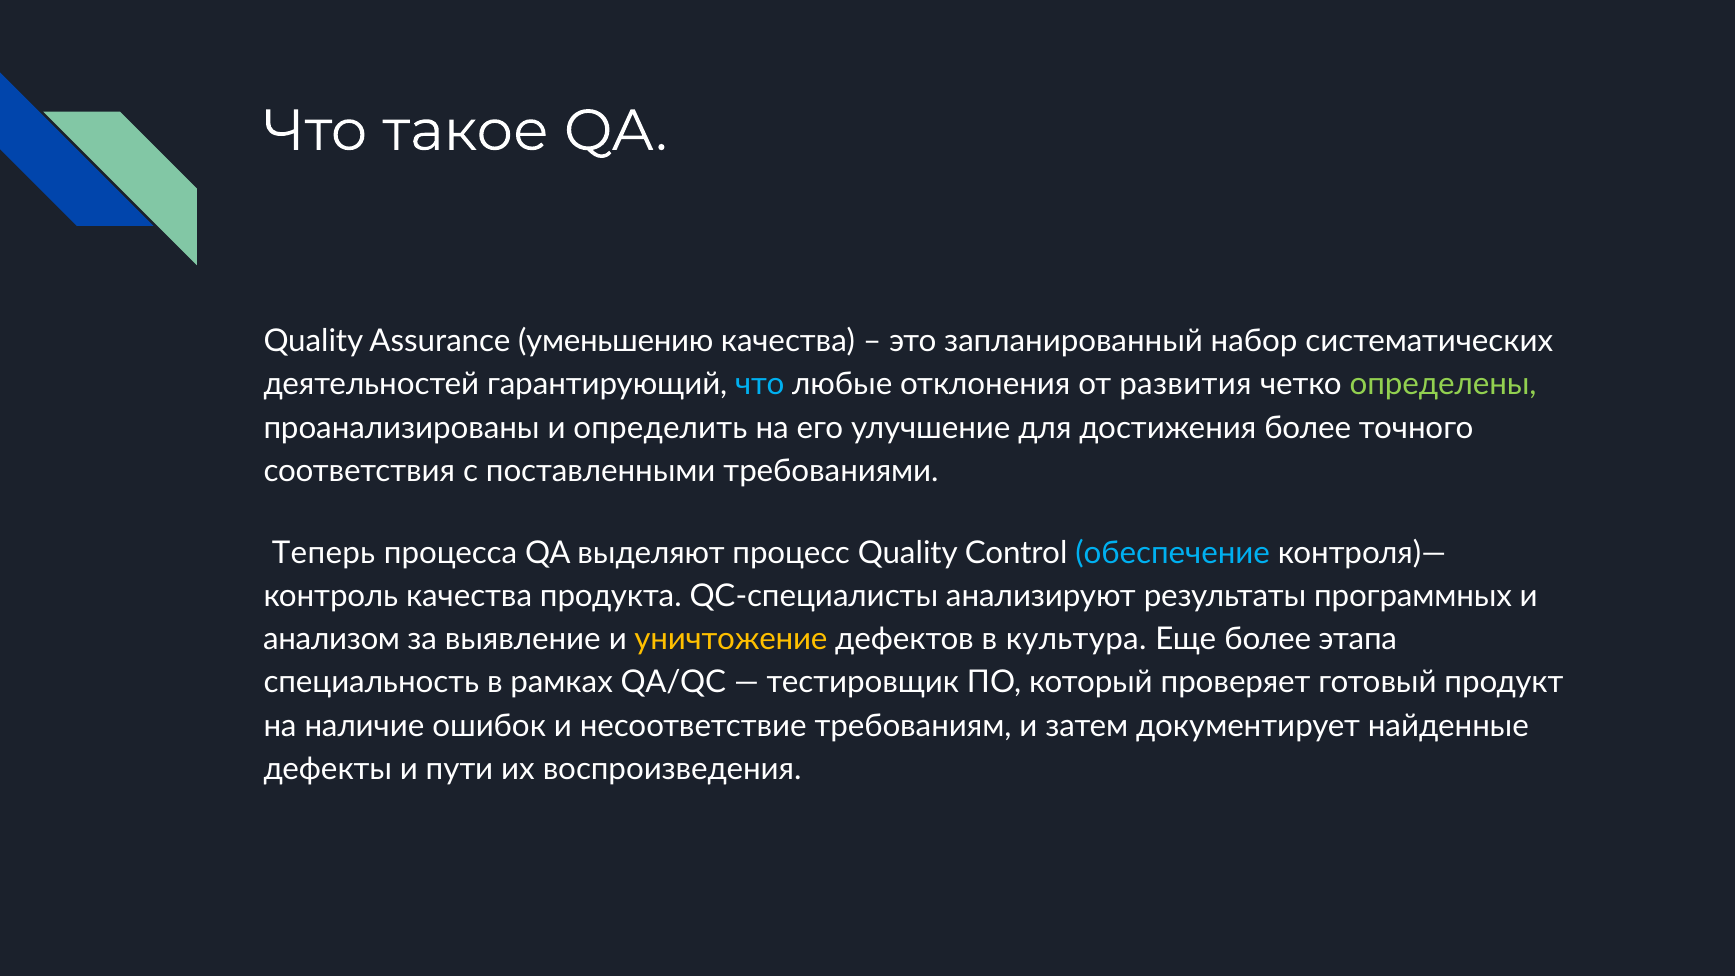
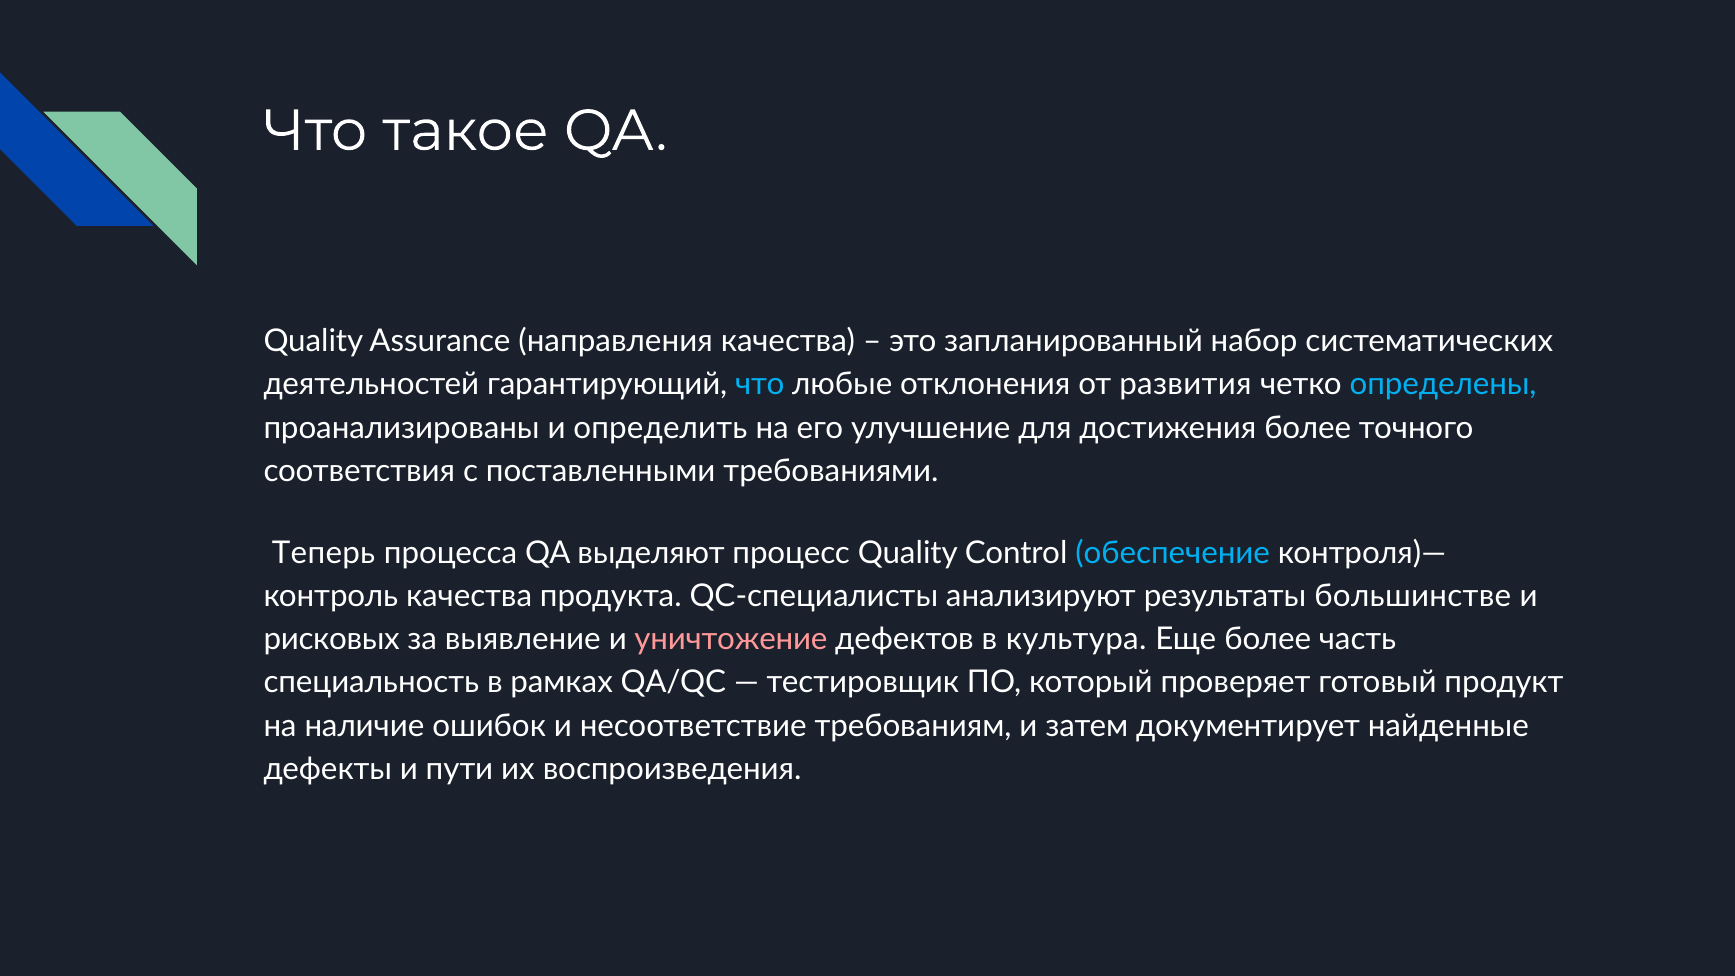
уменьшению: уменьшению -> направления
определены colour: light green -> light blue
программных: программных -> большинстве
анализом: анализом -> рисковых
уничтожение colour: yellow -> pink
этапа: этапа -> часть
